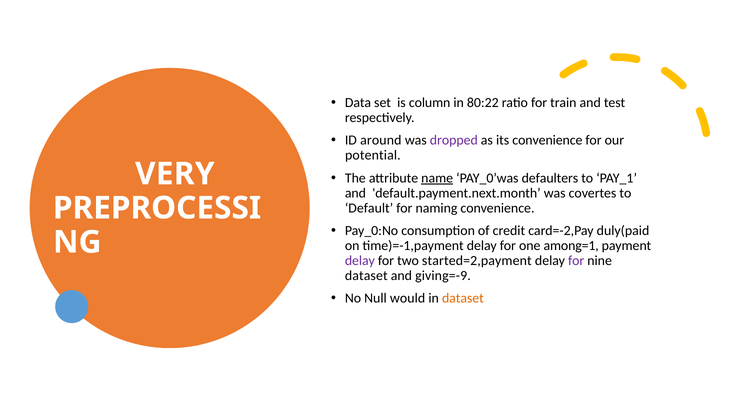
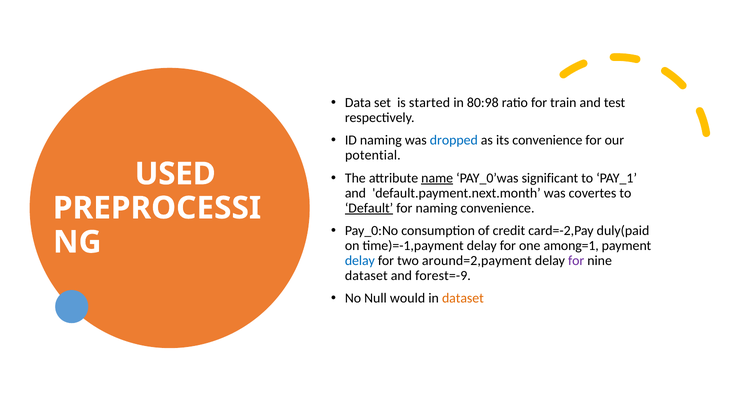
column: column -> started
80:22: 80:22 -> 80:98
ID around: around -> naming
dropped colour: purple -> blue
VERY: VERY -> USED
defaulters: defaulters -> significant
Default underline: none -> present
delay at (360, 261) colour: purple -> blue
started=2,payment: started=2,payment -> around=2,payment
giving=-9: giving=-9 -> forest=-9
